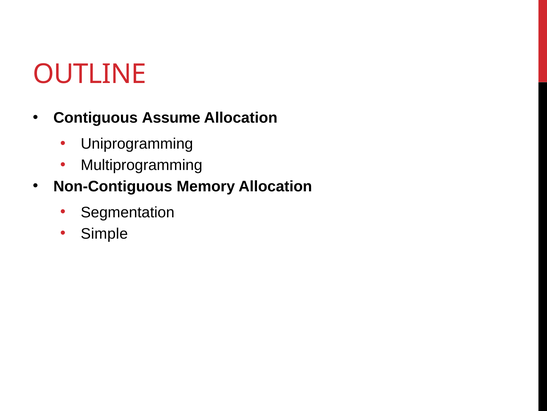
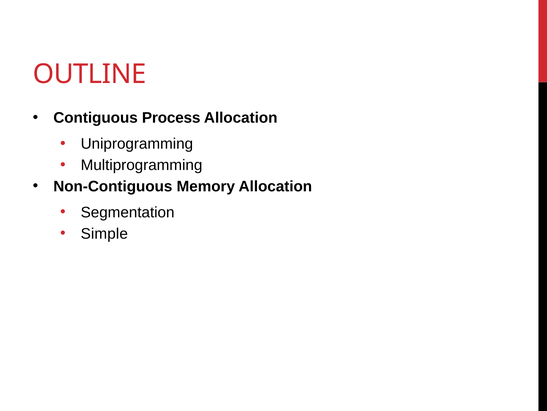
Assume: Assume -> Process
